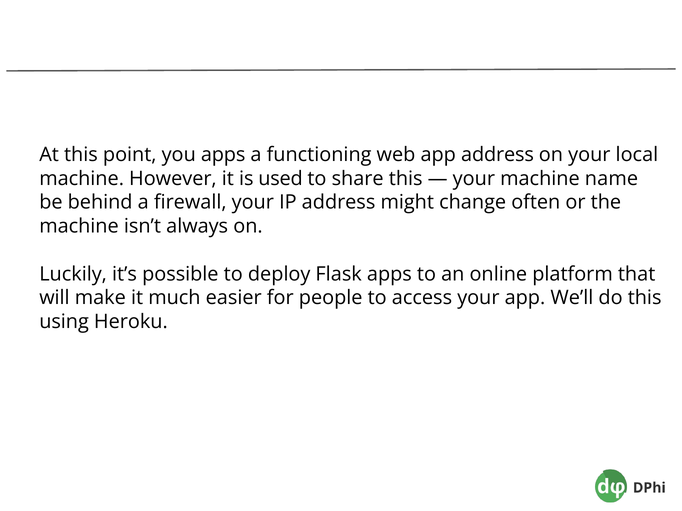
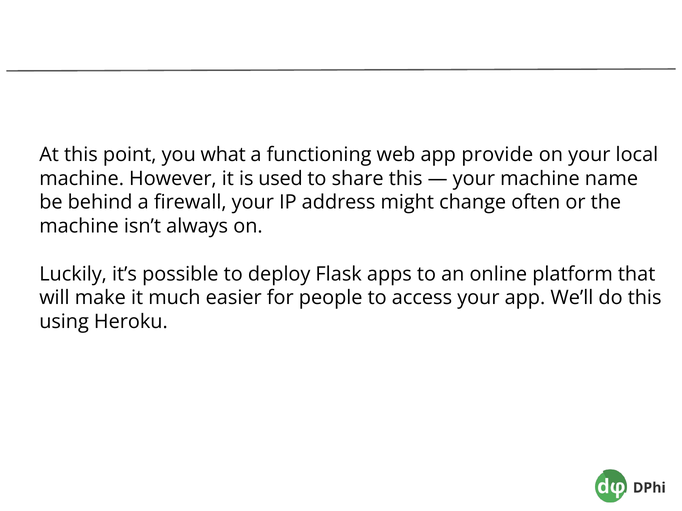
you apps: apps -> what
app address: address -> provide
